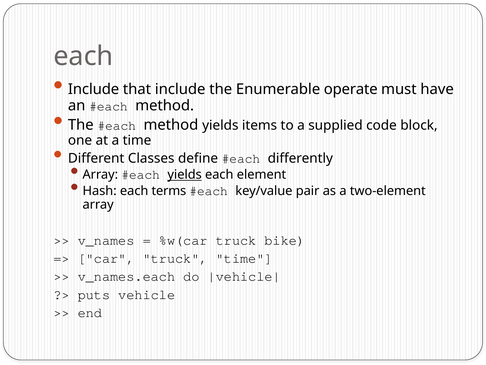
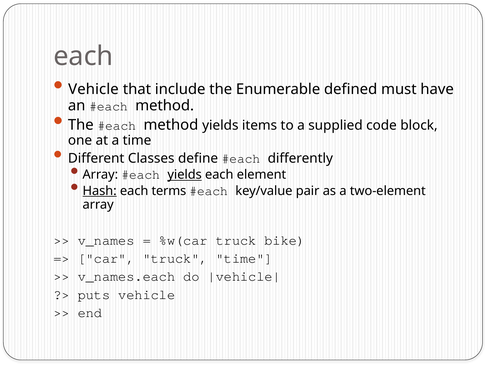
Include at (94, 89): Include -> Vehicle
operate: operate -> defined
Hash underline: none -> present
